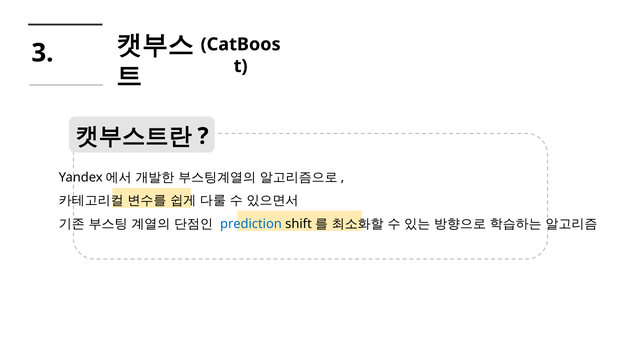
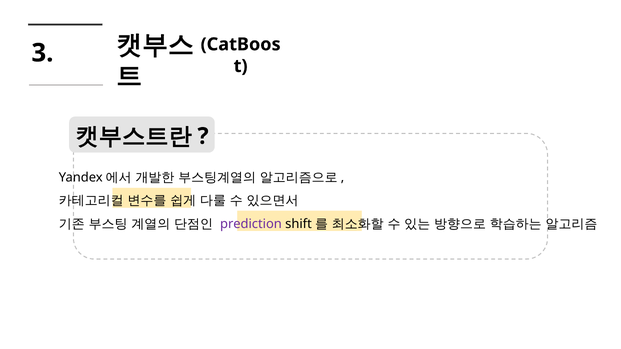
prediction colour: blue -> purple
